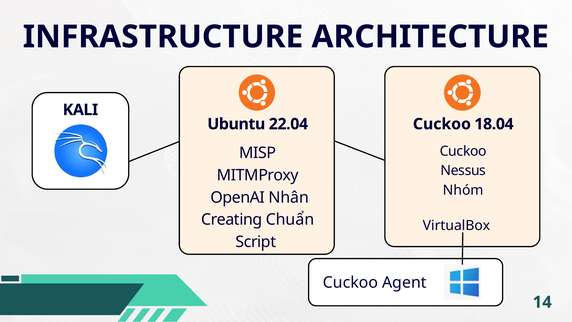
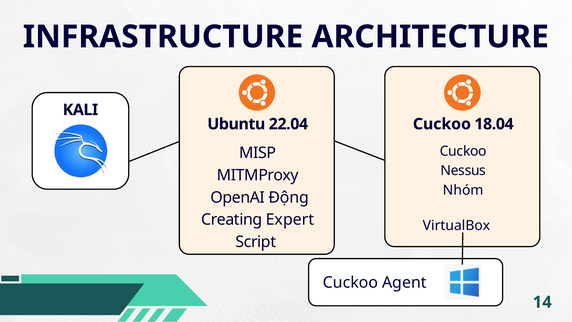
Nhân: Nhân -> Động
Chuẩn: Chuẩn -> Expert
